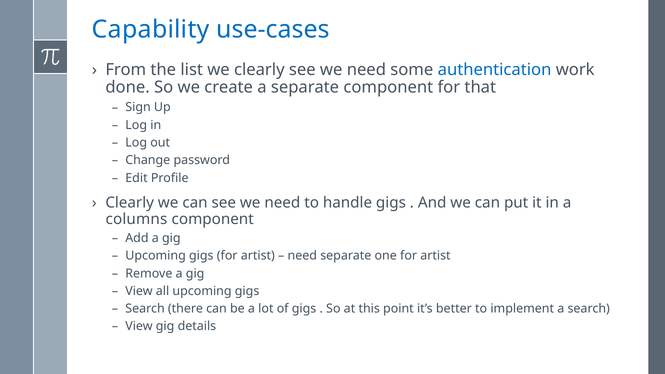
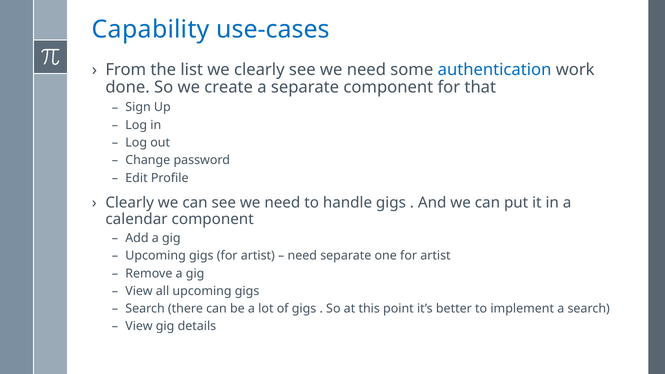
columns: columns -> calendar
